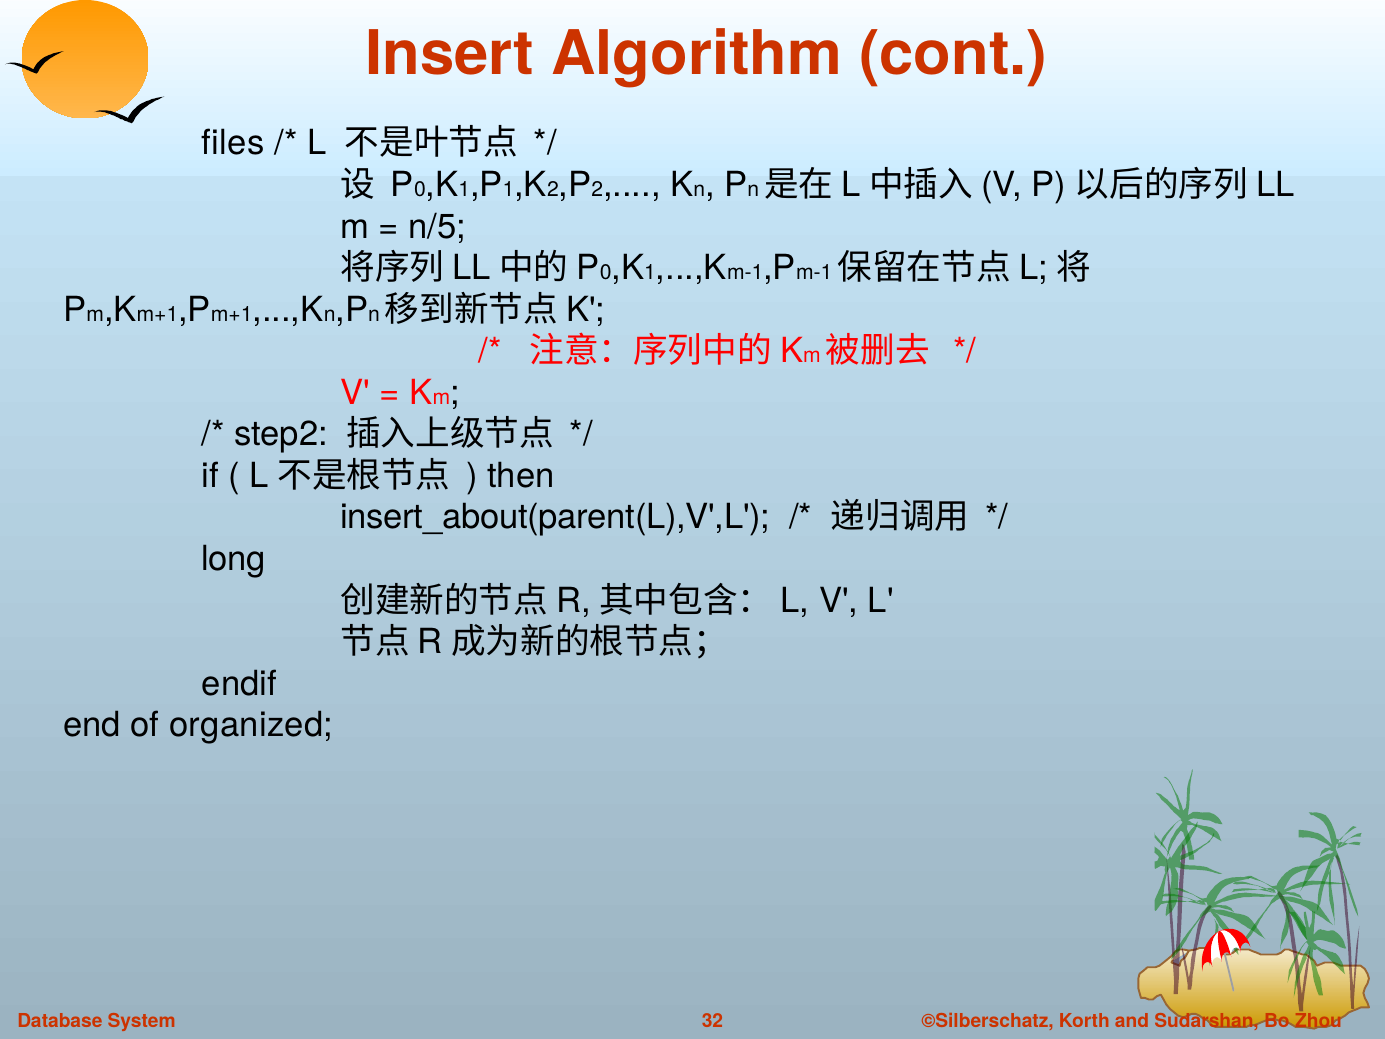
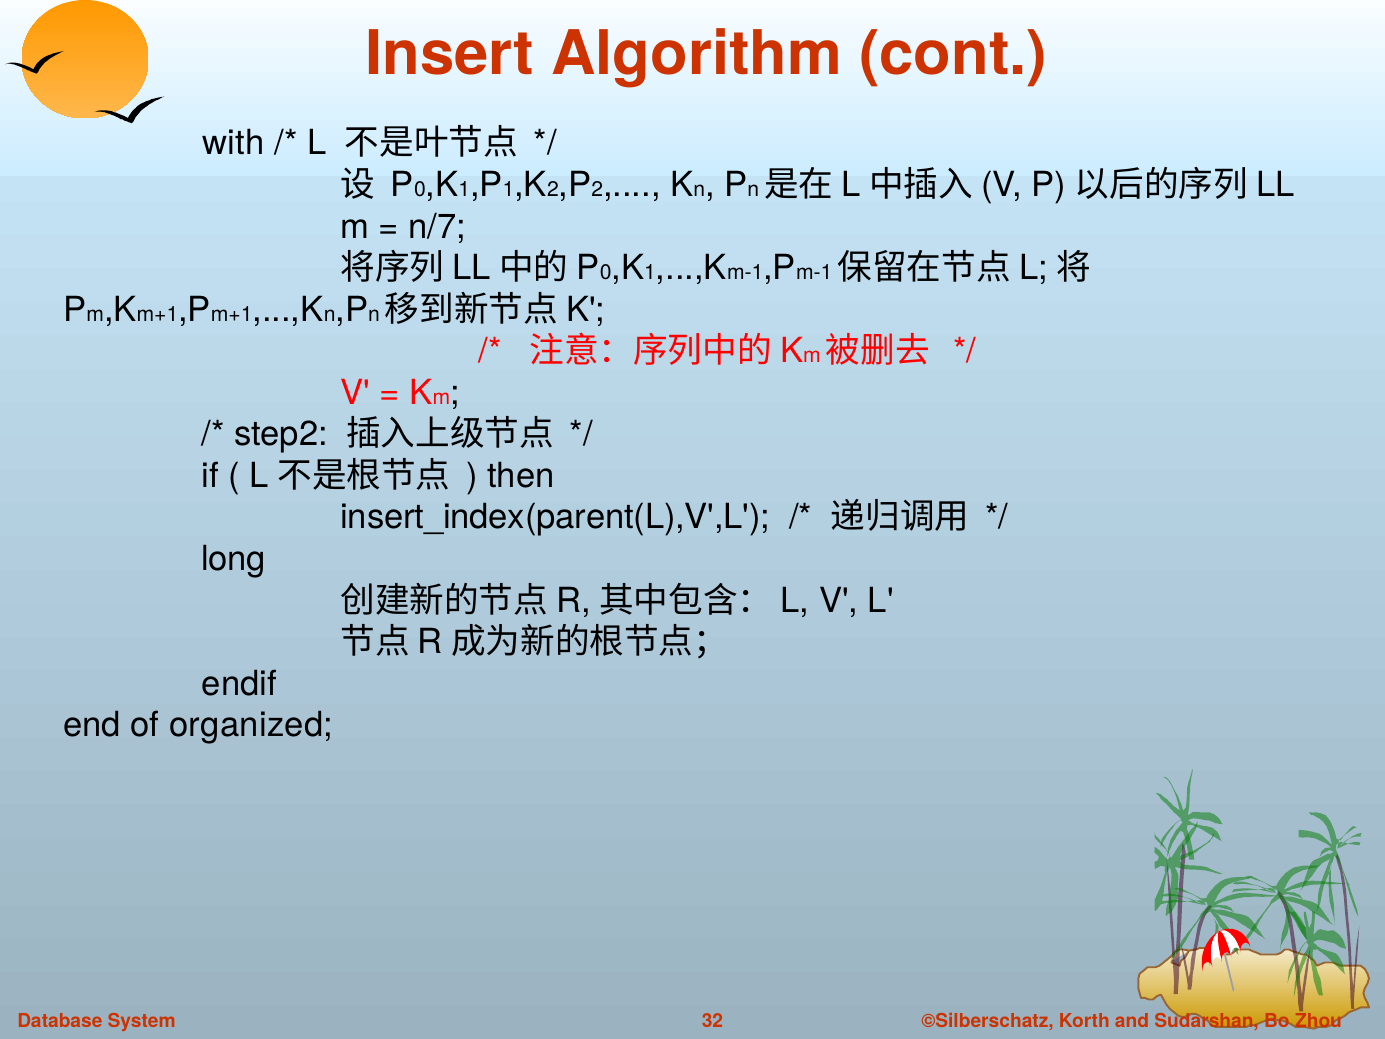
files: files -> with
n/5: n/5 -> n/7
insert_about(parent(L),V',L: insert_about(parent(L),V',L -> insert_index(parent(L),V',L
